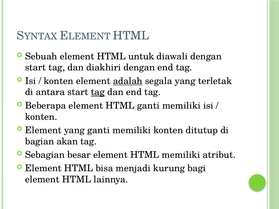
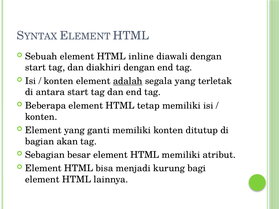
untuk: untuk -> inline
tag at (98, 92) underline: present -> none
HTML ganti: ganti -> tetap
